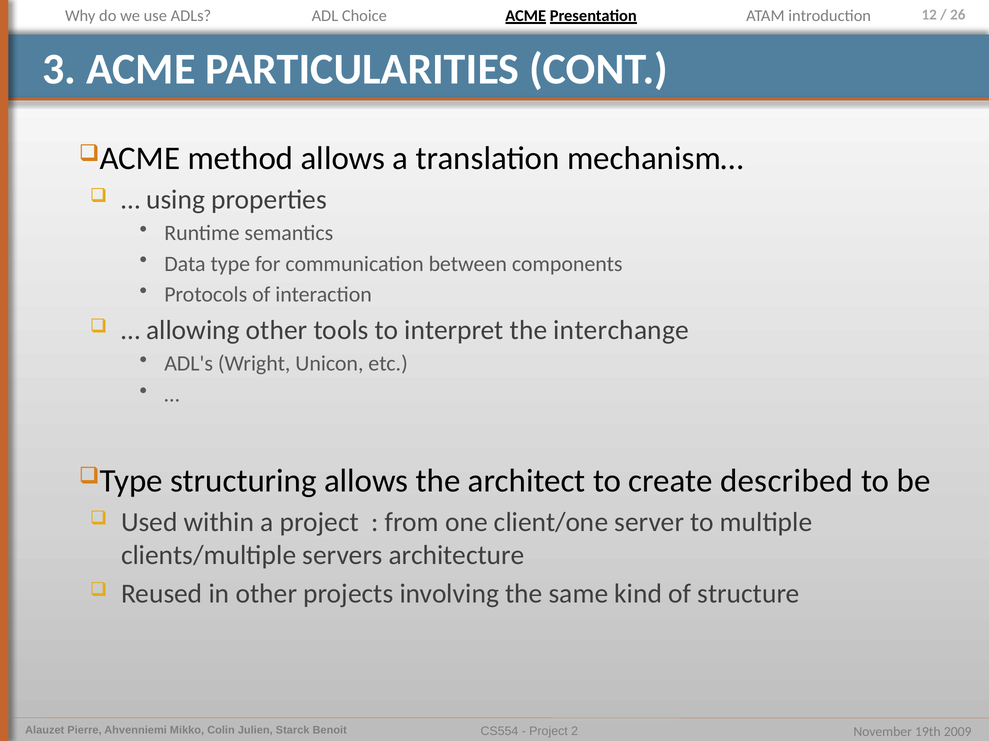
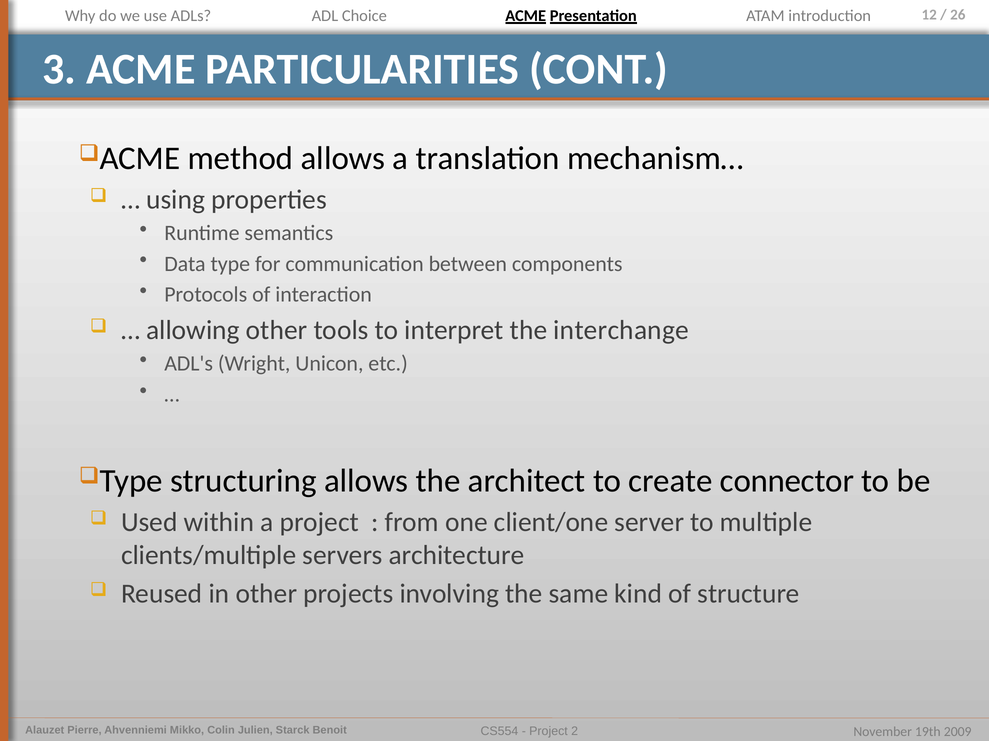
described: described -> connector
